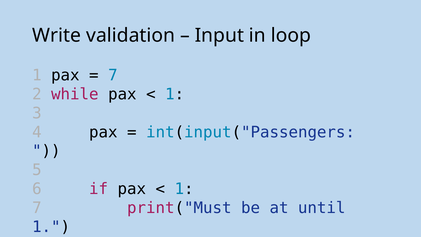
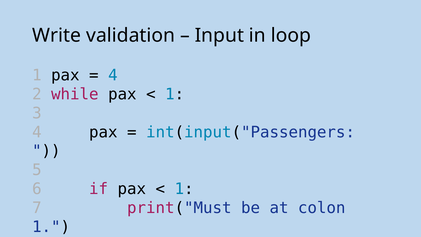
7 at (113, 75): 7 -> 4
until: until -> colon
